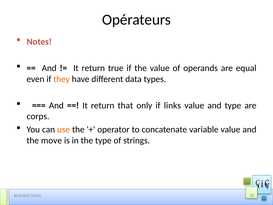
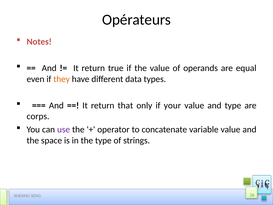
links: links -> your
use colour: orange -> purple
move: move -> space
